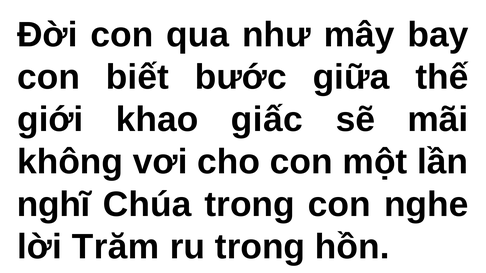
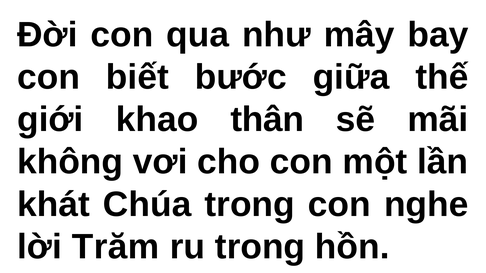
giấc: giấc -> thân
nghĩ: nghĩ -> khát
